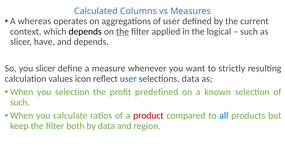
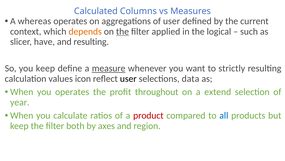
depends at (85, 31) colour: black -> orange
and depends: depends -> resulting
you slicer: slicer -> keep
measure underline: none -> present
user at (128, 78) colour: blue -> black
you selection: selection -> operates
predefined: predefined -> throughout
known: known -> extend
such at (20, 102): such -> year
by data: data -> axes
